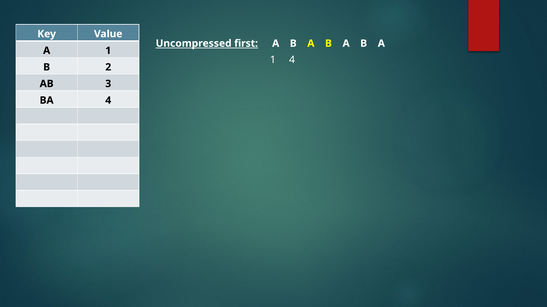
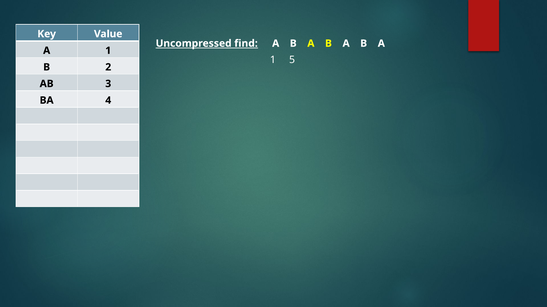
first: first -> find
1 4: 4 -> 5
